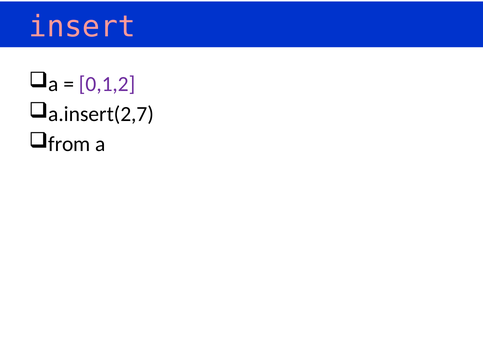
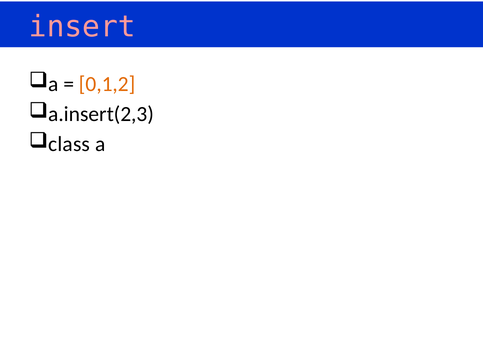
0,1,2 colour: purple -> orange
a.insert(2,7: a.insert(2,7 -> a.insert(2,3
from: from -> class
